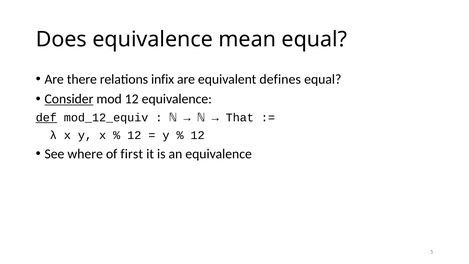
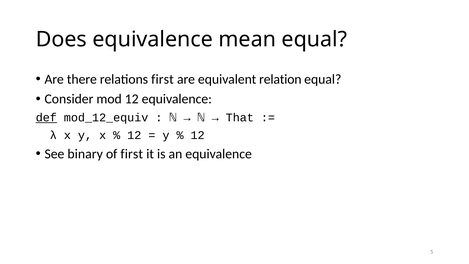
relations infix: infix -> first
defines: defines -> relation
Consider underline: present -> none
where: where -> binary
